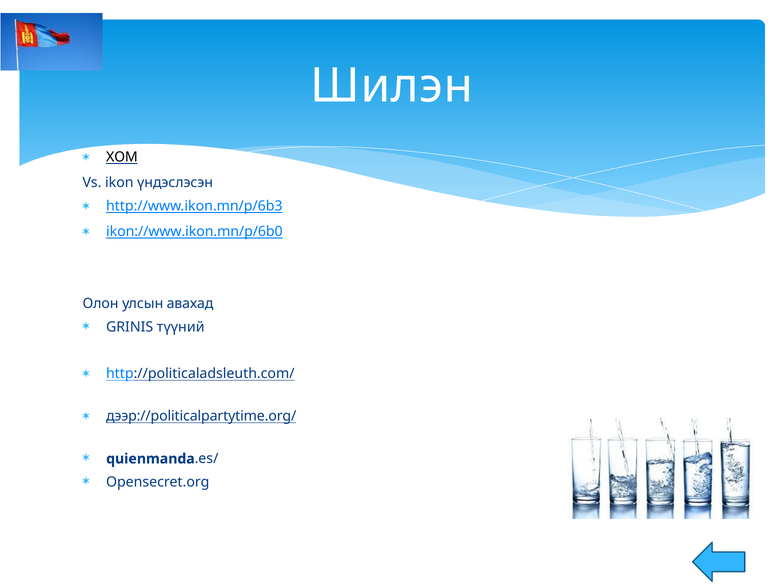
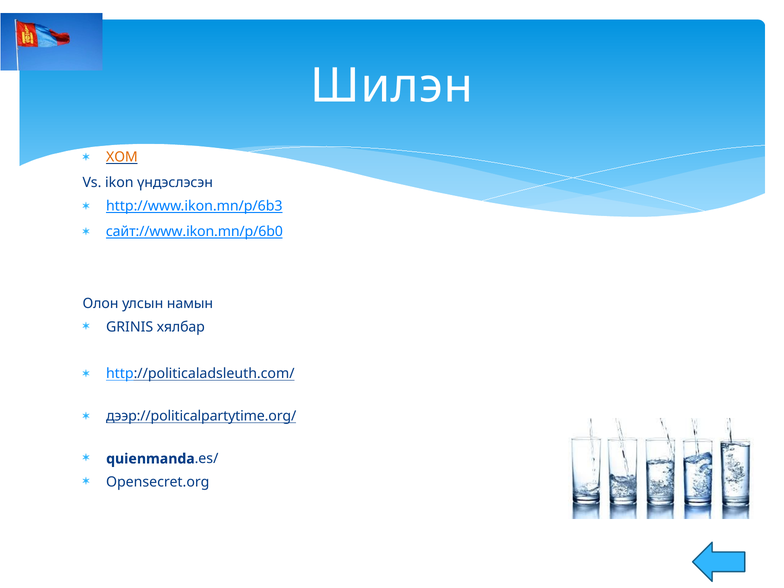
ХОМ colour: black -> orange
ikon://www.ikon.mn/p/6b0: ikon://www.ikon.mn/p/6b0 -> сайт://www.ikon.mn/p/6b0
авахад: авахад -> намын
түүний: түүний -> хялбар
